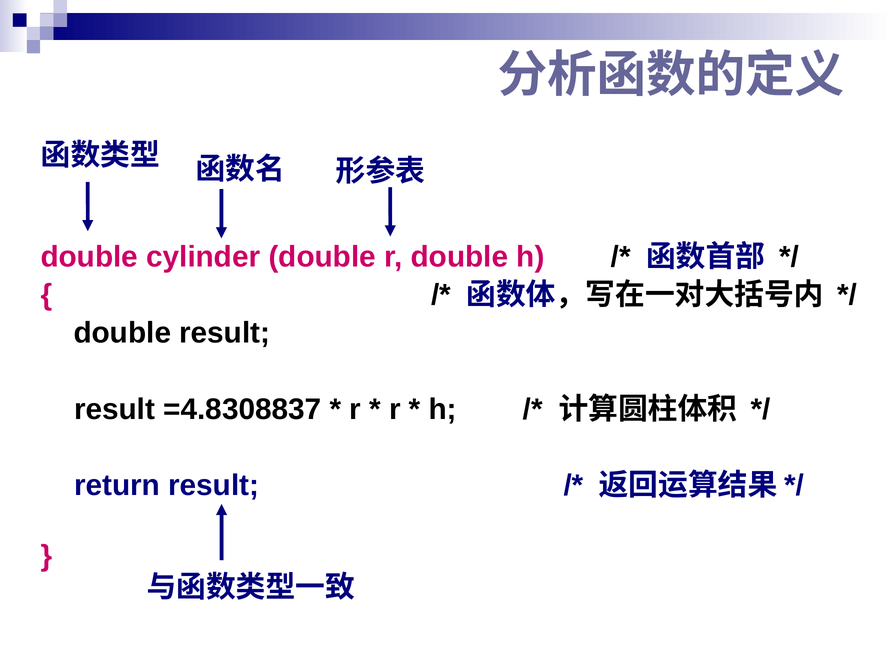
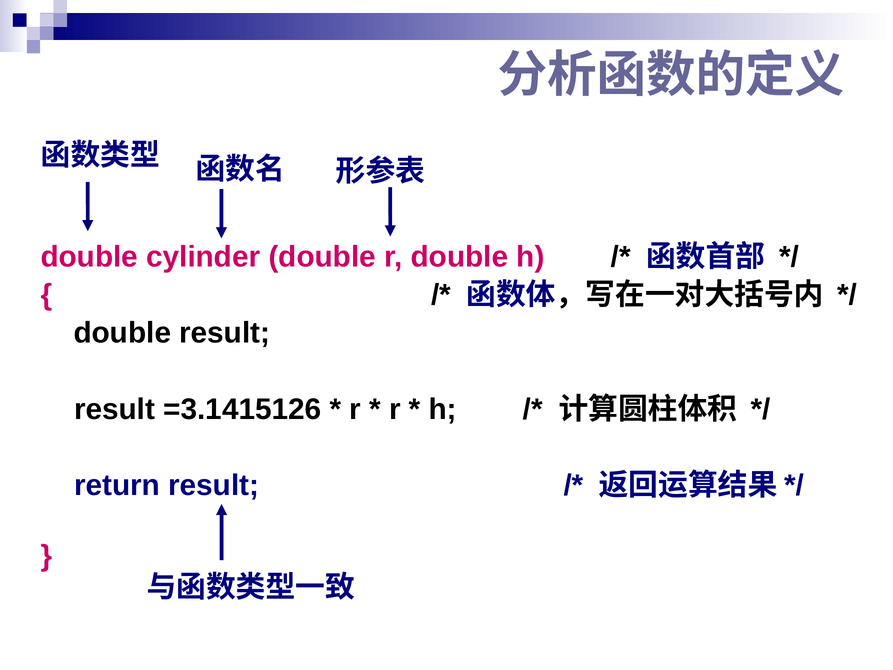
=4.8308837: =4.8308837 -> =3.1415126
